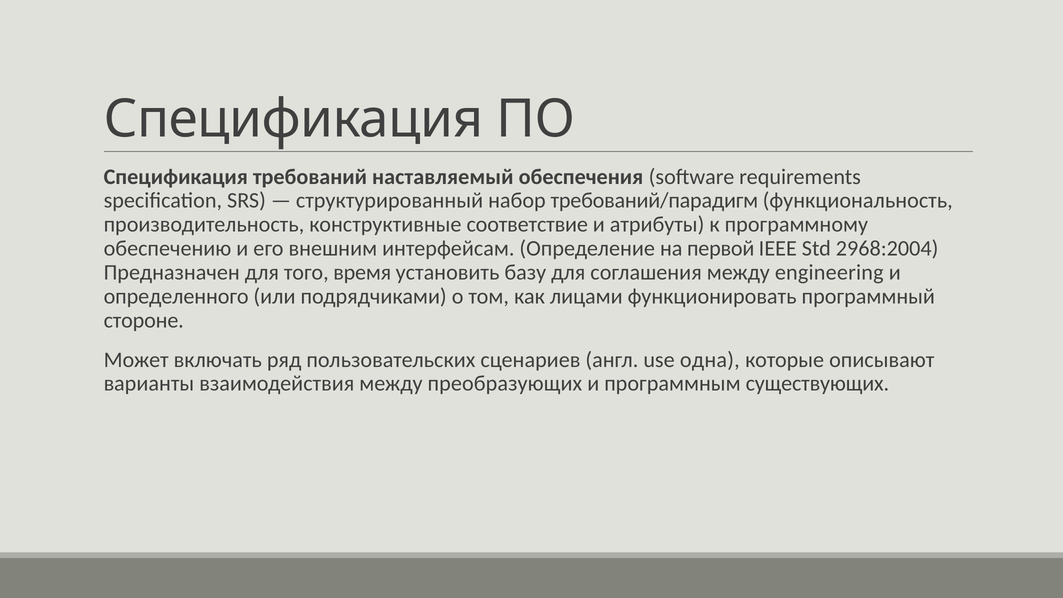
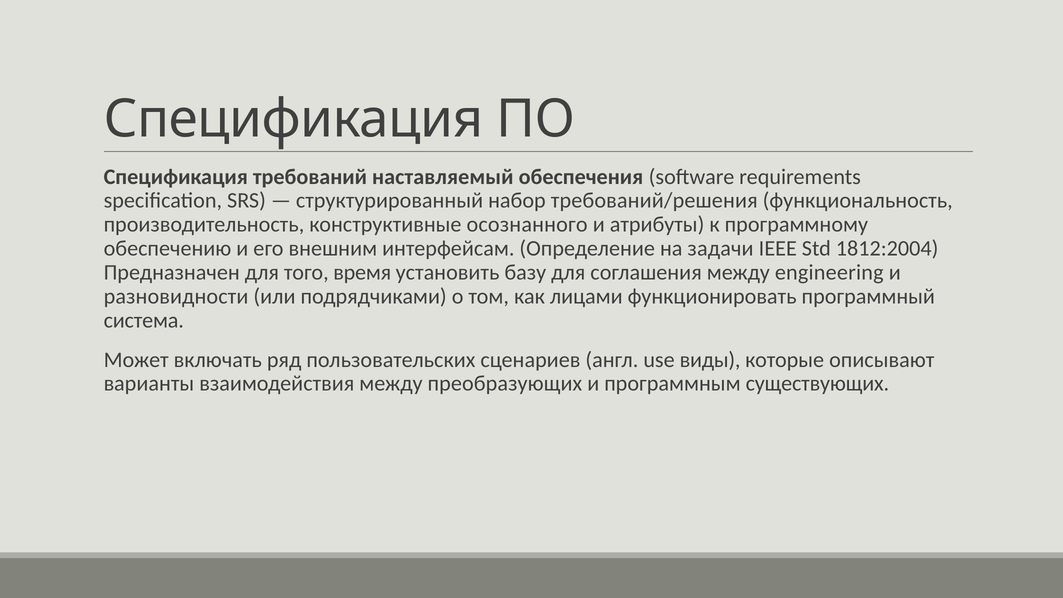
требований/парадигм: требований/парадигм -> требований/решения
соответствие: соответствие -> осознанного
первой: первой -> задачи
2968:2004: 2968:2004 -> 1812:2004
определенного: определенного -> разновидности
стороне: стороне -> система
одна: одна -> виды
